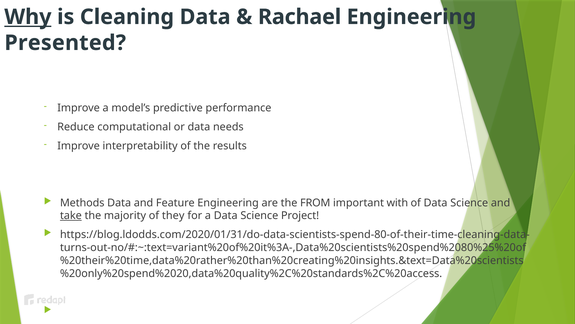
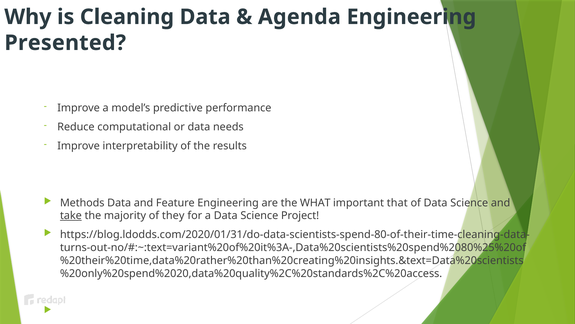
Why underline: present -> none
Rachael: Rachael -> Agenda
FROM: FROM -> WHAT
with: with -> that
